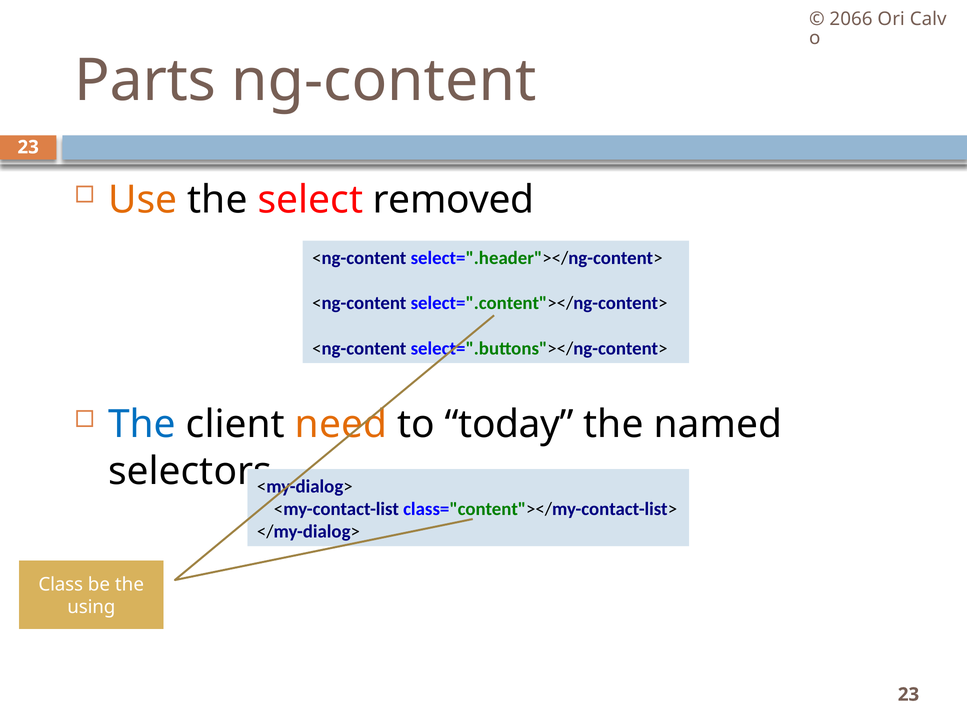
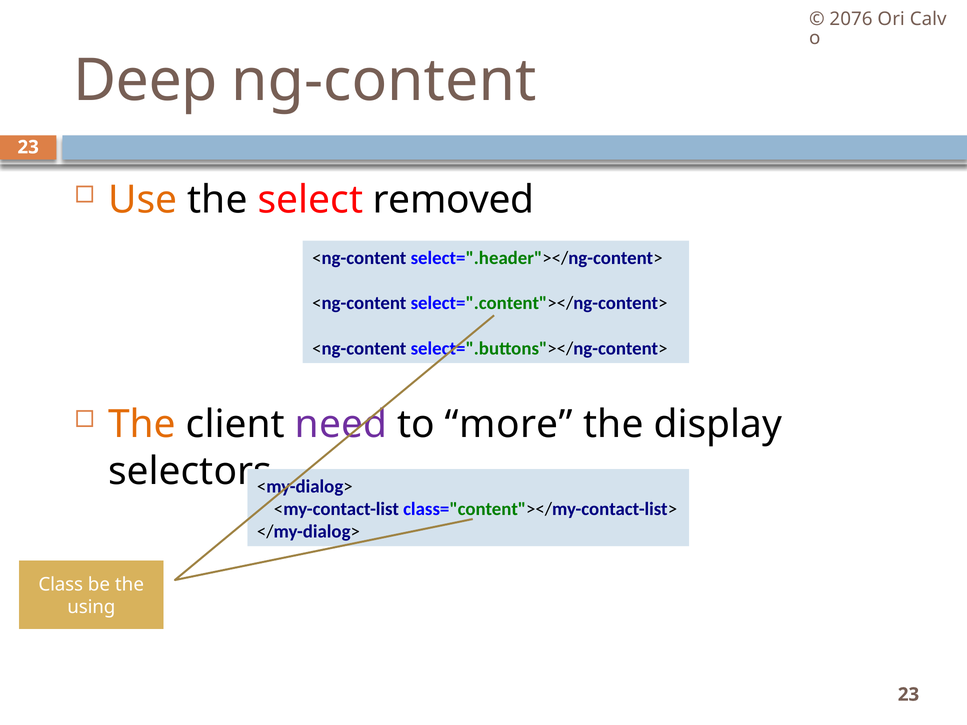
2066: 2066 -> 2076
Parts: Parts -> Deep
The at (142, 425) colour: blue -> orange
need colour: orange -> purple
today: today -> more
named: named -> display
